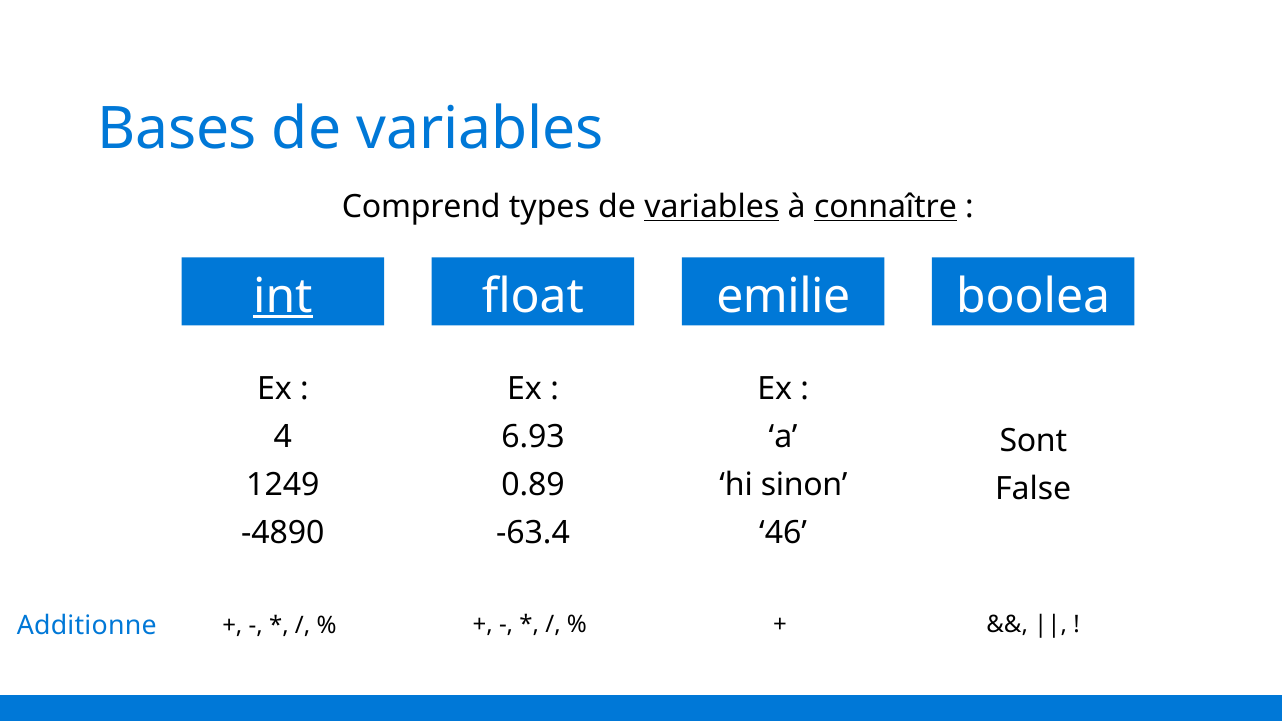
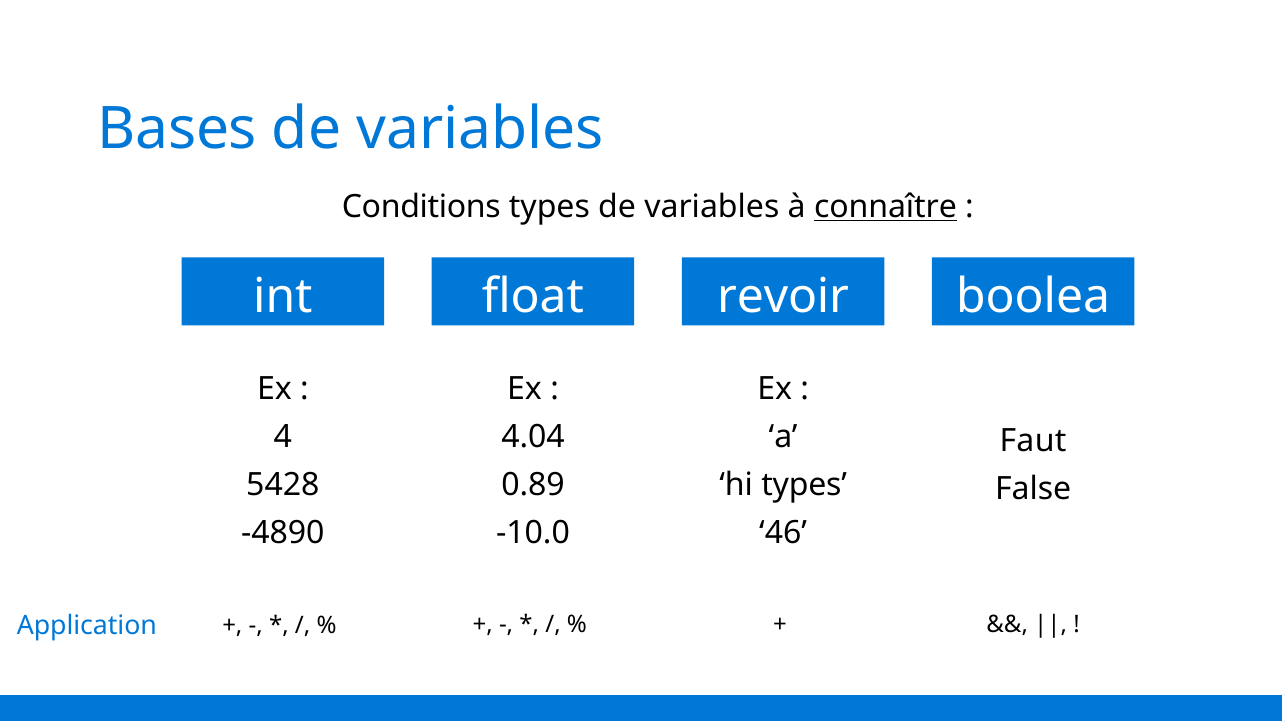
Comprend: Comprend -> Conditions
variables at (712, 207) underline: present -> none
int underline: present -> none
emilie: emilie -> revoir
6.93: 6.93 -> 4.04
Sont: Sont -> Faut
1249: 1249 -> 5428
hi sinon: sinon -> types
-63.4: -63.4 -> -10.0
Additionne: Additionne -> Application
